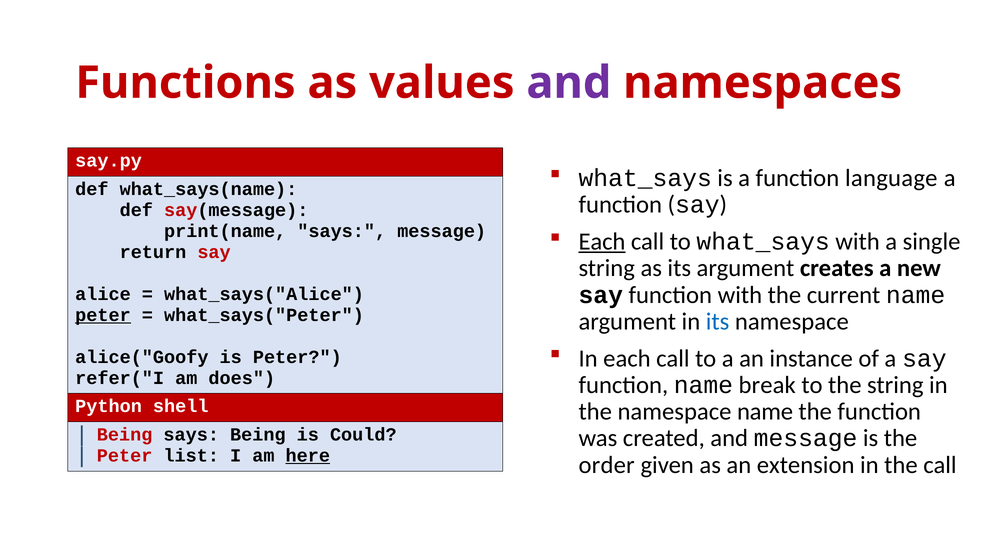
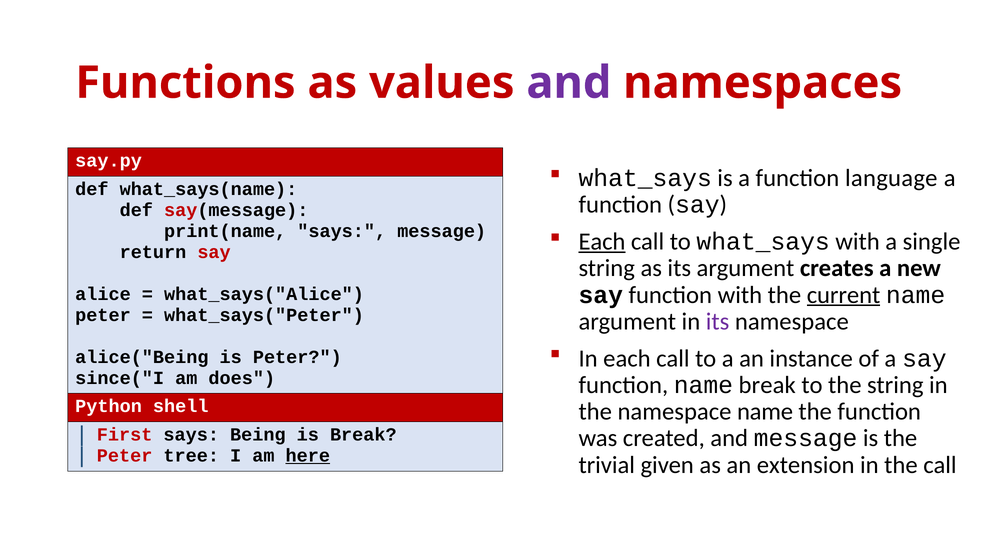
current underline: none -> present
peter at (103, 315) underline: present -> none
its at (718, 322) colour: blue -> purple
alice("Goofy: alice("Goofy -> alice("Being
refer("I: refer("I -> since("I
Being at (125, 435): Being -> First
is Could: Could -> Break
list: list -> tree
order: order -> trivial
